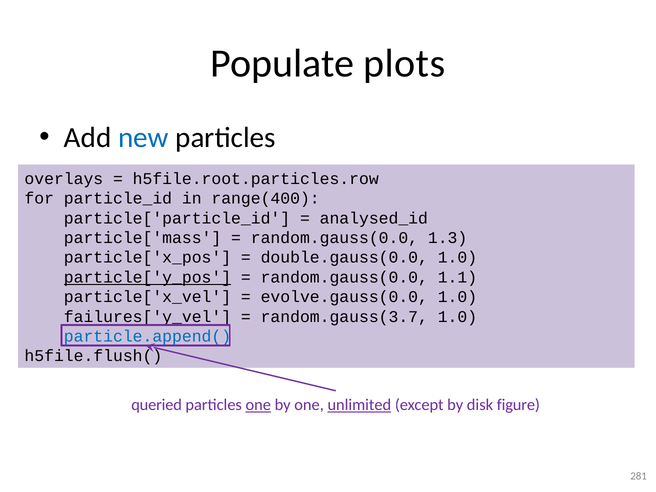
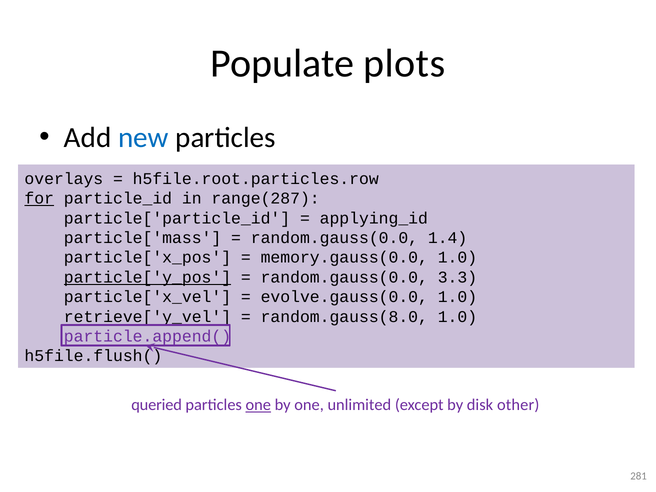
for underline: none -> present
range(400: range(400 -> range(287
analysed_id: analysed_id -> applying_id
1.3: 1.3 -> 1.4
double.gauss(0.0: double.gauss(0.0 -> memory.gauss(0.0
1.1: 1.1 -> 3.3
failures['y_vel: failures['y_vel -> retrieve['y_vel
random.gauss(3.7: random.gauss(3.7 -> random.gauss(8.0
particle.append( colour: blue -> purple
unlimited underline: present -> none
figure: figure -> other
